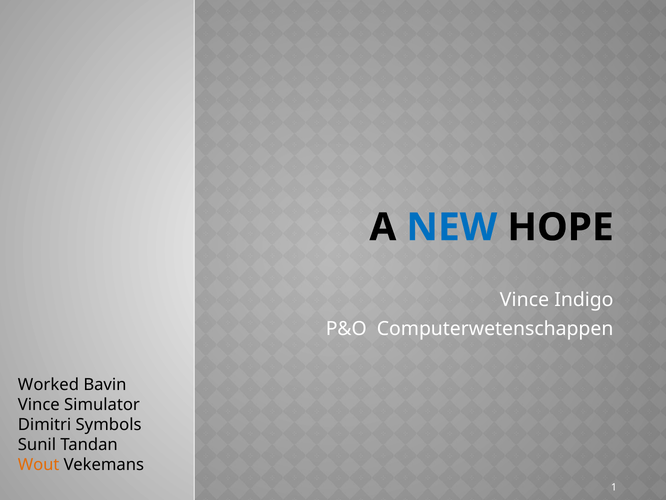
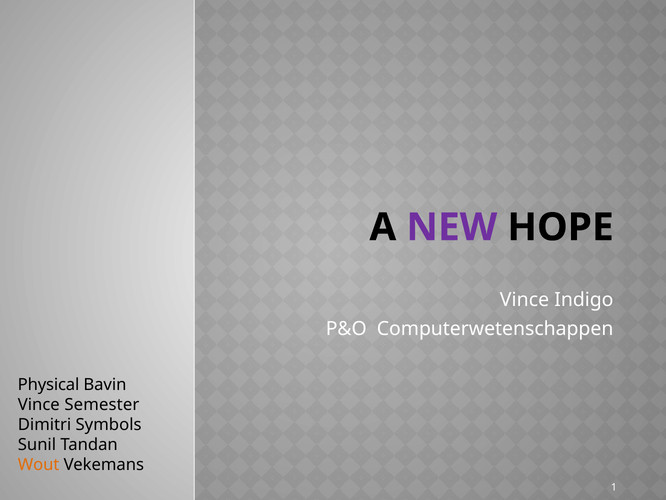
NEW colour: blue -> purple
Worked: Worked -> Physical
Simulator: Simulator -> Semester
